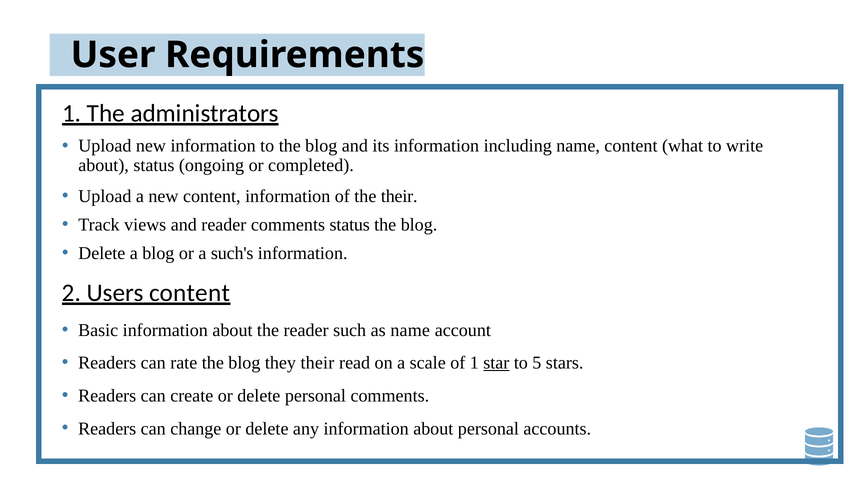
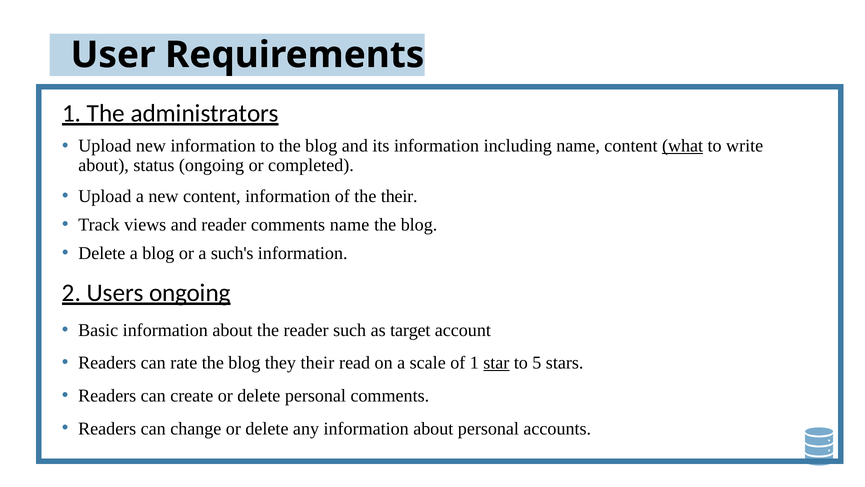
what underline: none -> present
comments status: status -> name
Users content: content -> ongoing
as name: name -> target
